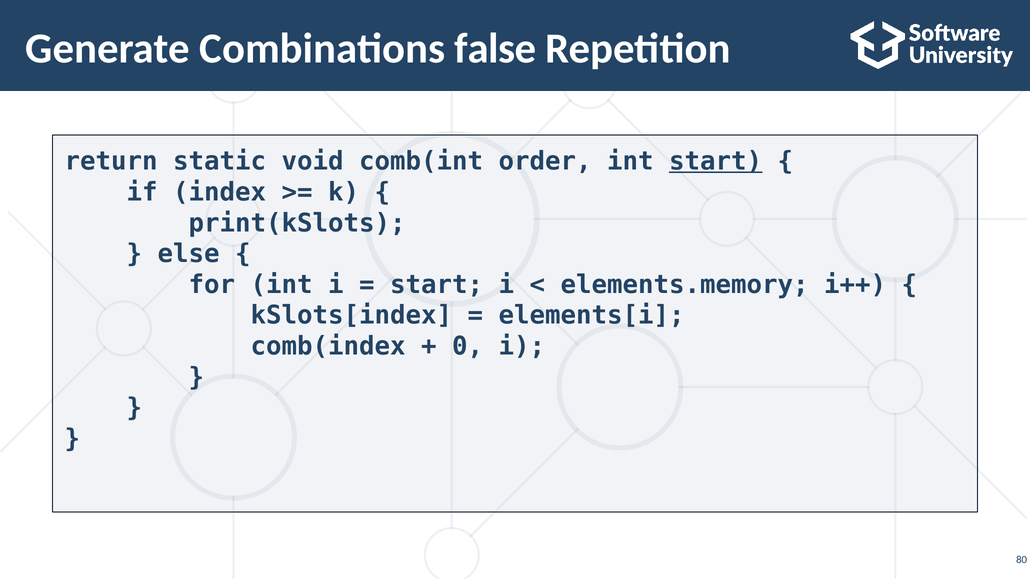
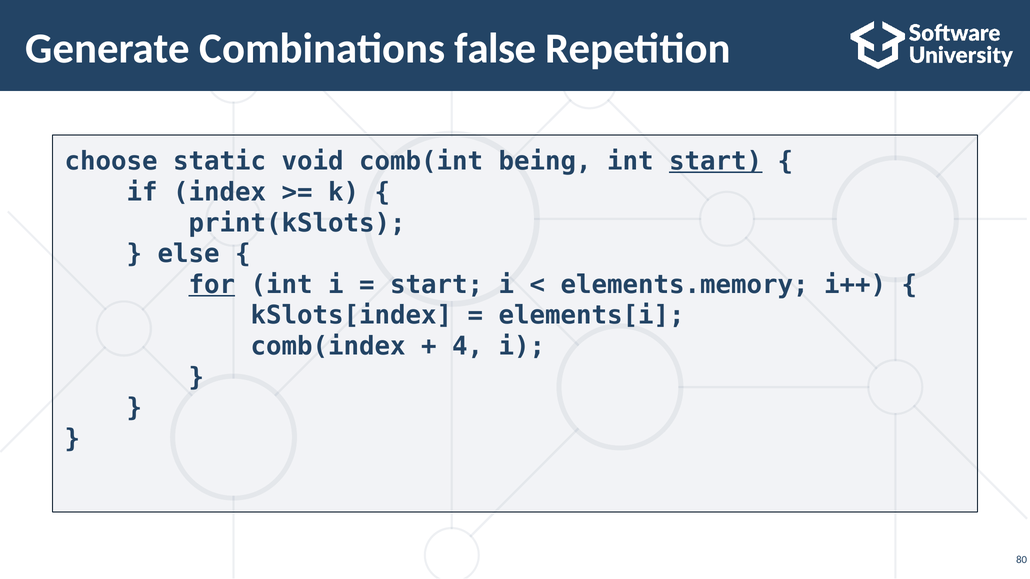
return: return -> choose
order: order -> being
for underline: none -> present
0: 0 -> 4
